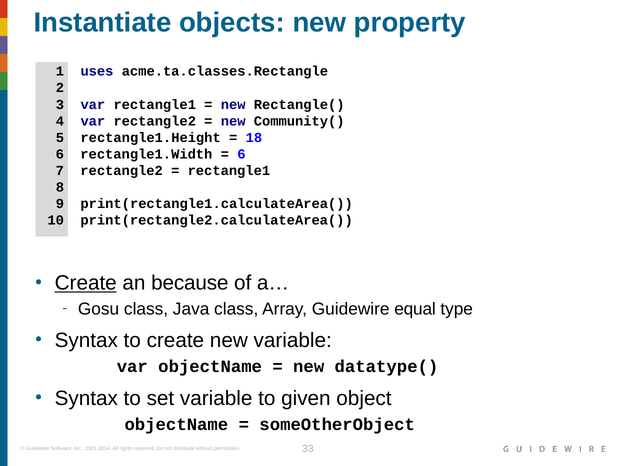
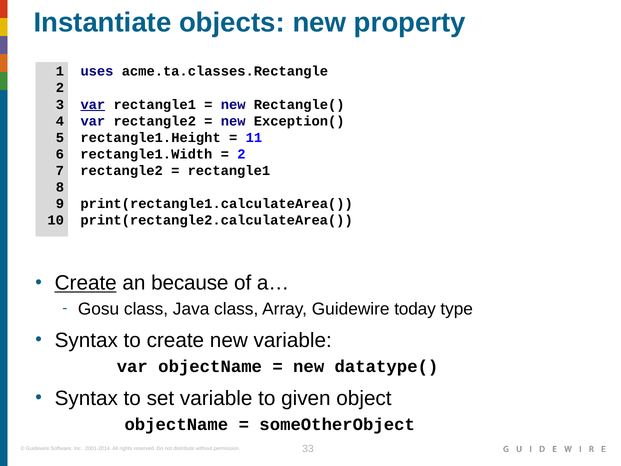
var at (93, 104) underline: none -> present
Community(: Community( -> Exception(
18: 18 -> 11
6 at (241, 154): 6 -> 2
equal: equal -> today
